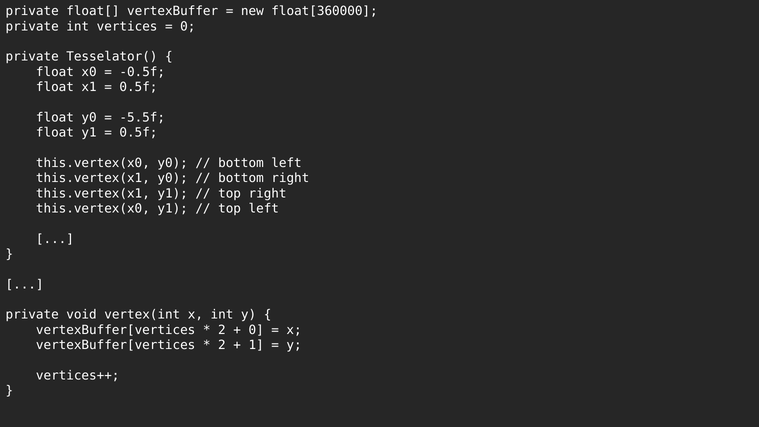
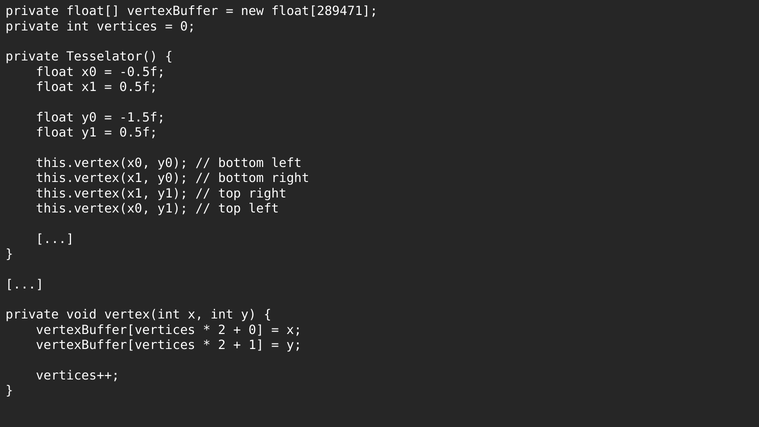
float[360000: float[360000 -> float[289471
-5.5f: -5.5f -> -1.5f
